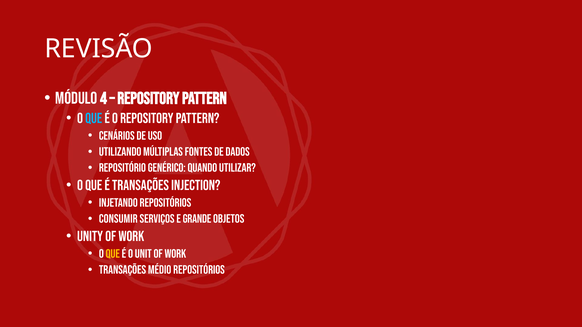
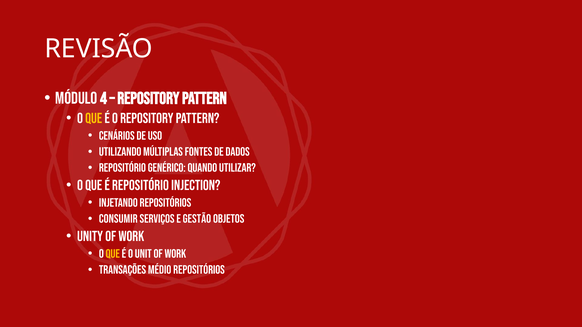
que at (94, 118) colour: light blue -> yellow
é Transações: Transações -> Repositório
grande: grande -> gestão
